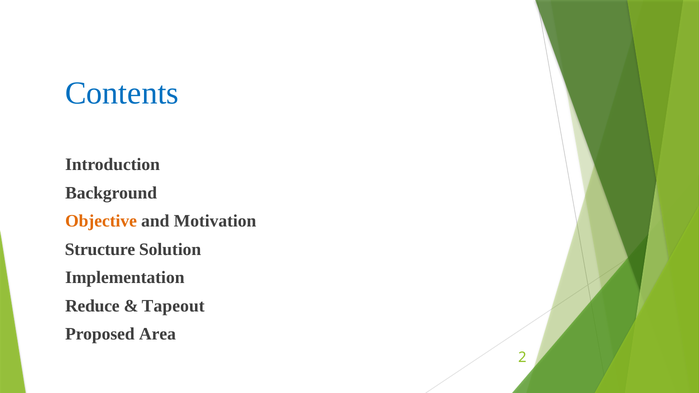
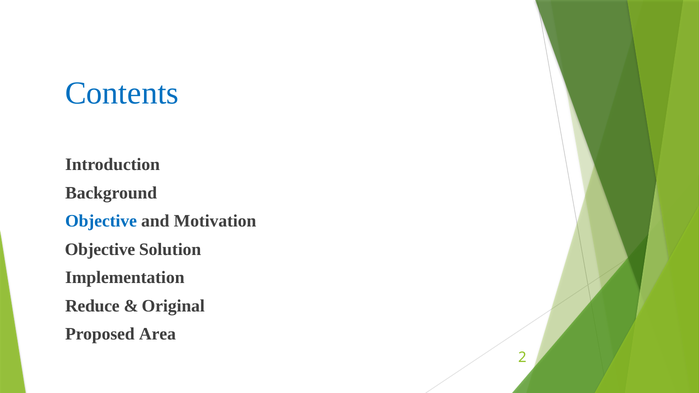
Objective at (101, 221) colour: orange -> blue
Structure at (100, 249): Structure -> Objective
Tapeout: Tapeout -> Original
